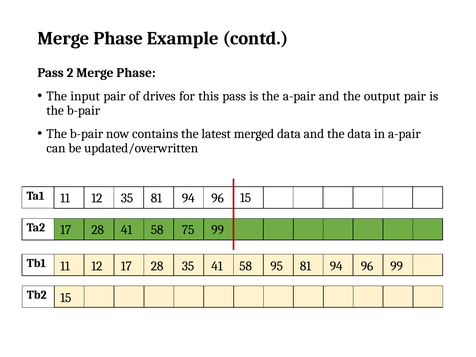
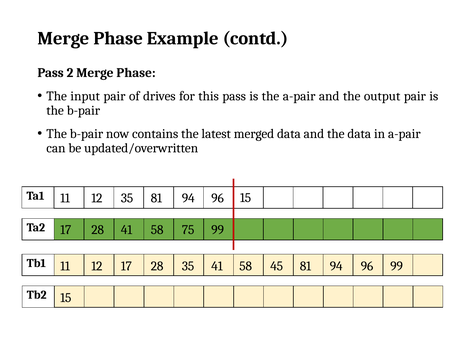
95: 95 -> 45
